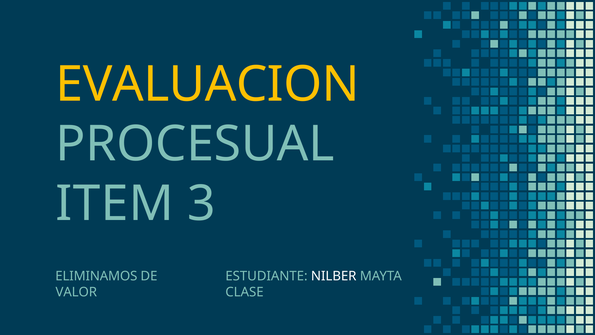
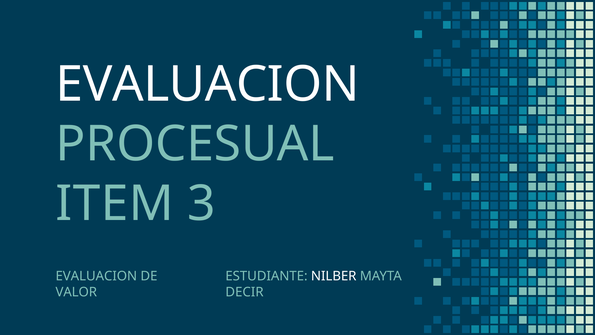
EVALUACION at (207, 85) colour: yellow -> white
ELIMINAMOS at (96, 276): ELIMINAMOS -> EVALUACION
CLASE: CLASE -> DECIR
